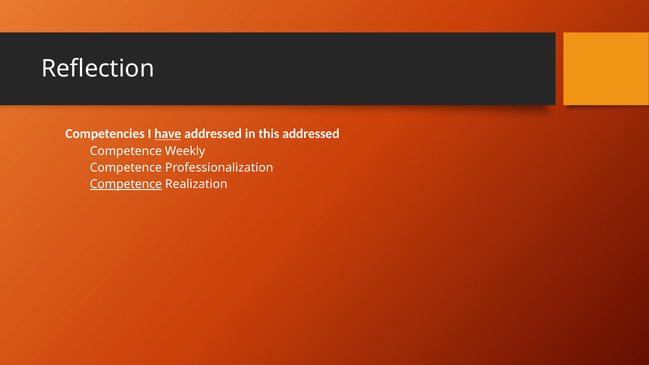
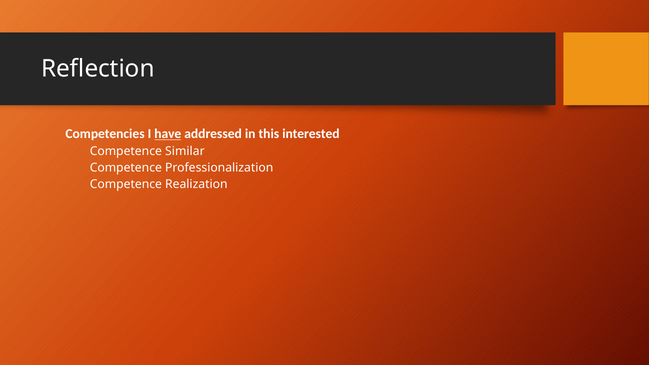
this addressed: addressed -> interested
Weekly: Weekly -> Similar
Competence at (126, 184) underline: present -> none
